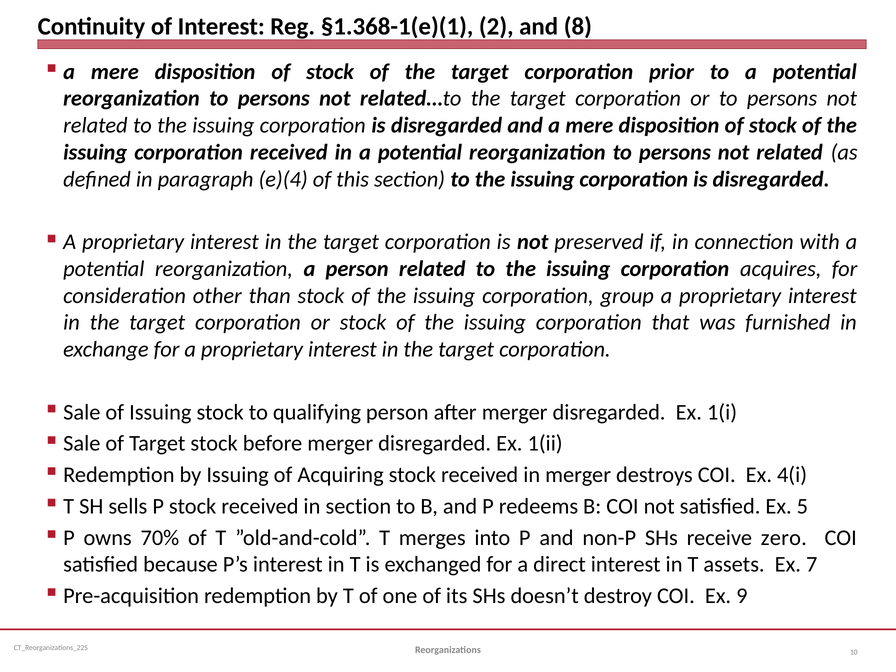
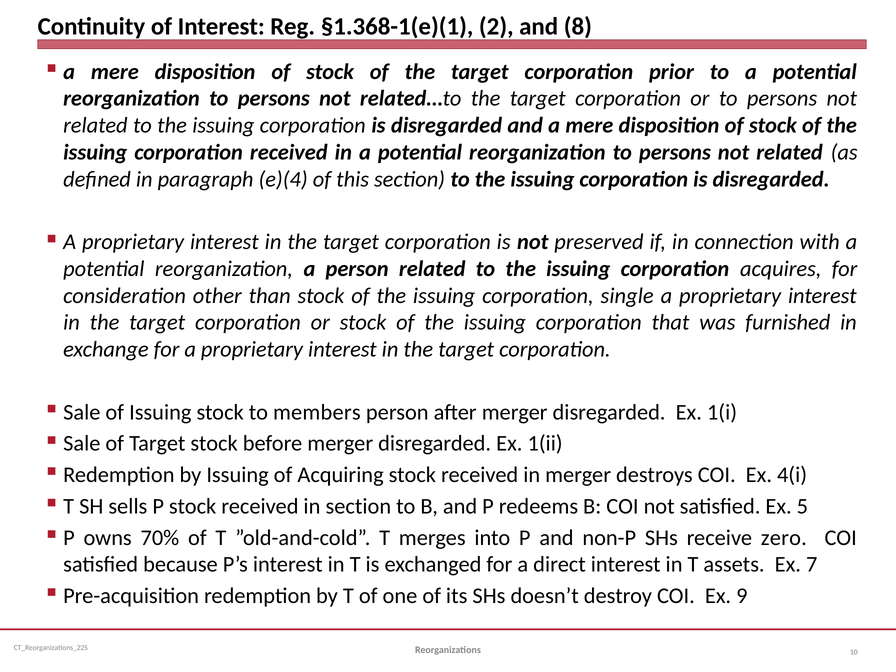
group: group -> single
qualifying: qualifying -> members
